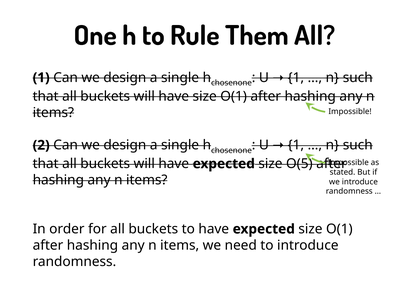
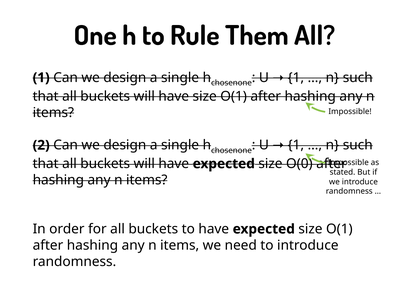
O(5: O(5 -> O(0
